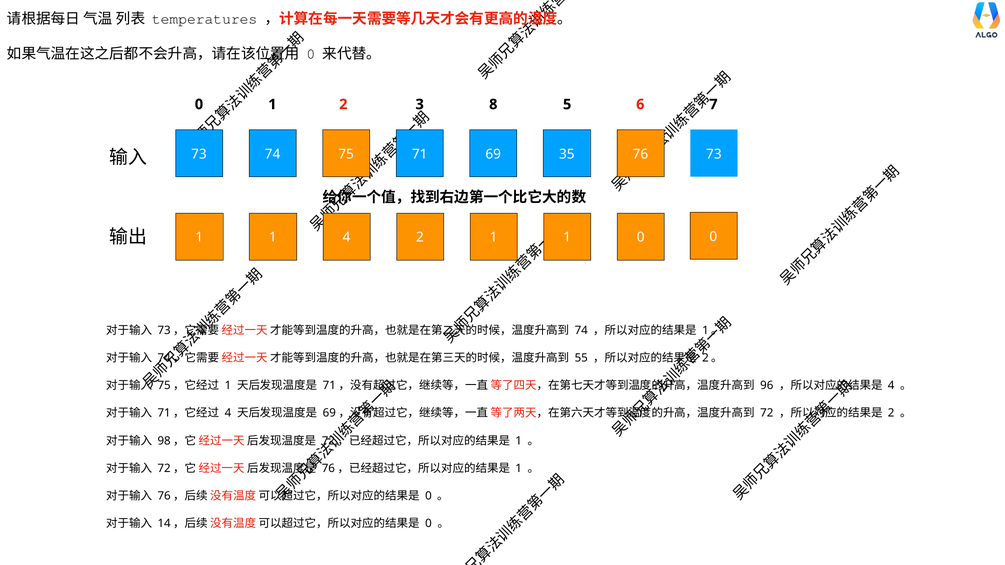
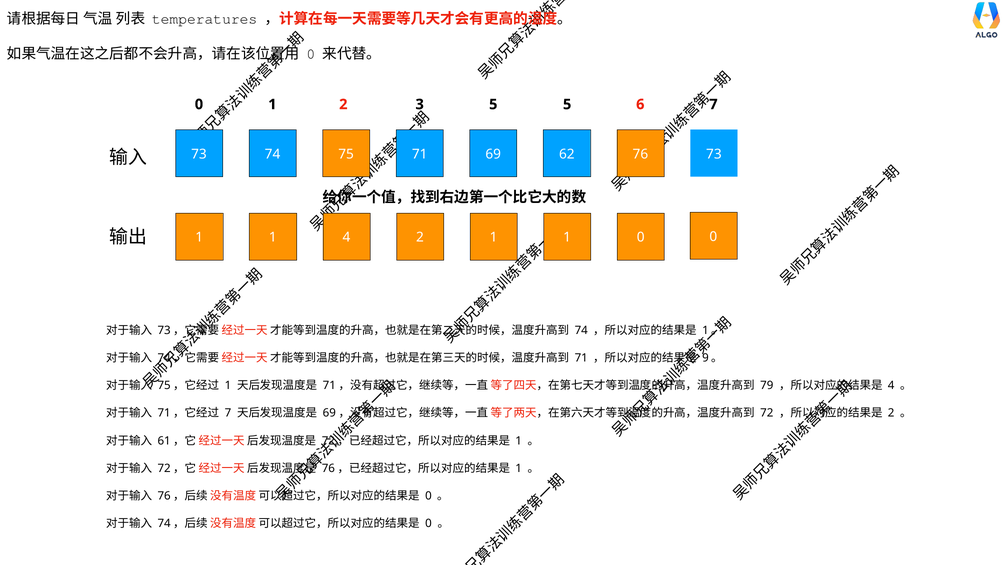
8 at (493, 104): 8 -> 5
35: 35 -> 62
55 at (581, 358): 55 -> 71
2 at (706, 358): 2 -> 9
96: 96 -> 79
4 at (228, 413): 4 -> 7
98: 98 -> 61
14 at (164, 524): 14 -> 74
